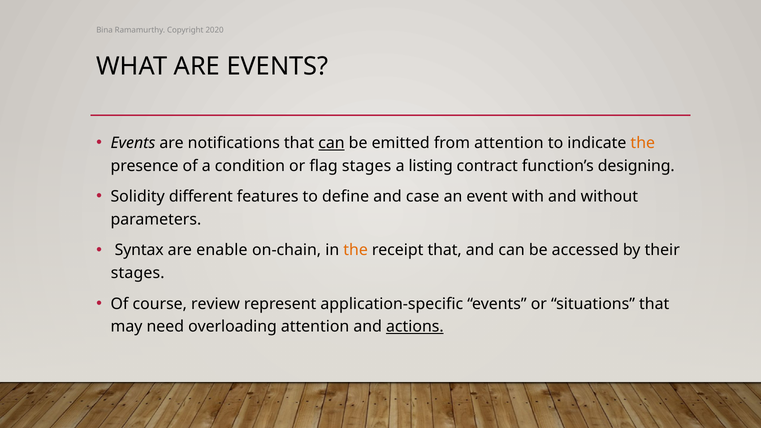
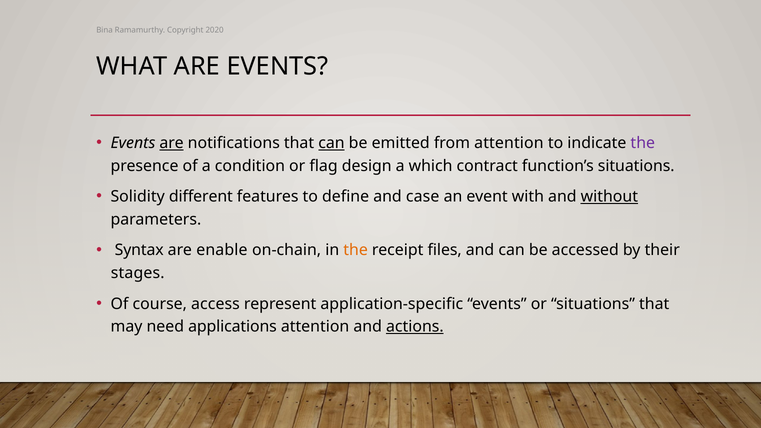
are at (172, 143) underline: none -> present
the at (643, 143) colour: orange -> purple
flag stages: stages -> design
listing: listing -> which
function’s designing: designing -> situations
without underline: none -> present
receipt that: that -> files
review: review -> access
overloading: overloading -> applications
